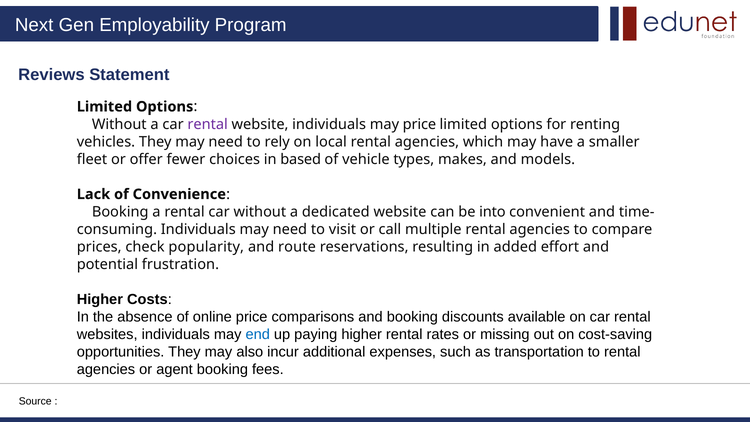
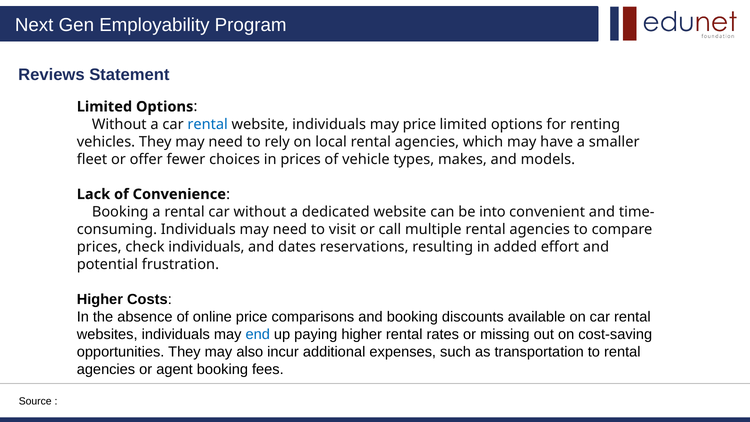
rental at (208, 124) colour: purple -> blue
in based: based -> prices
check popularity: popularity -> individuals
route: route -> dates
